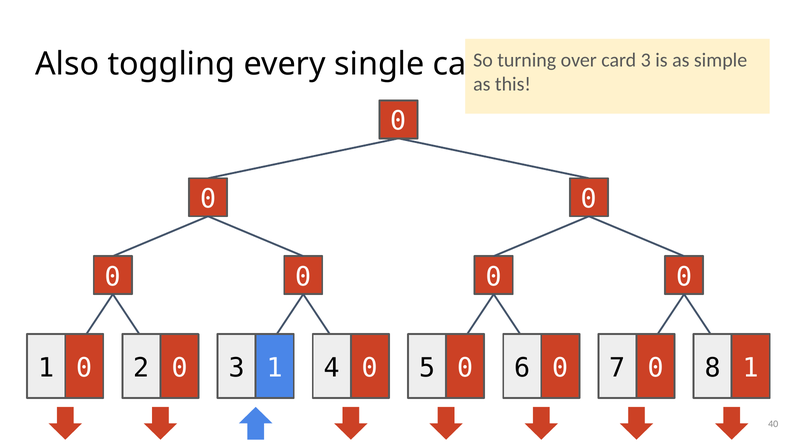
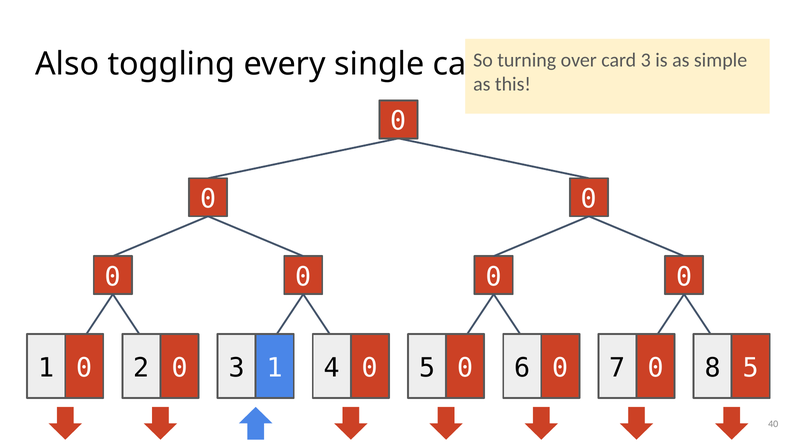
8 1: 1 -> 5
